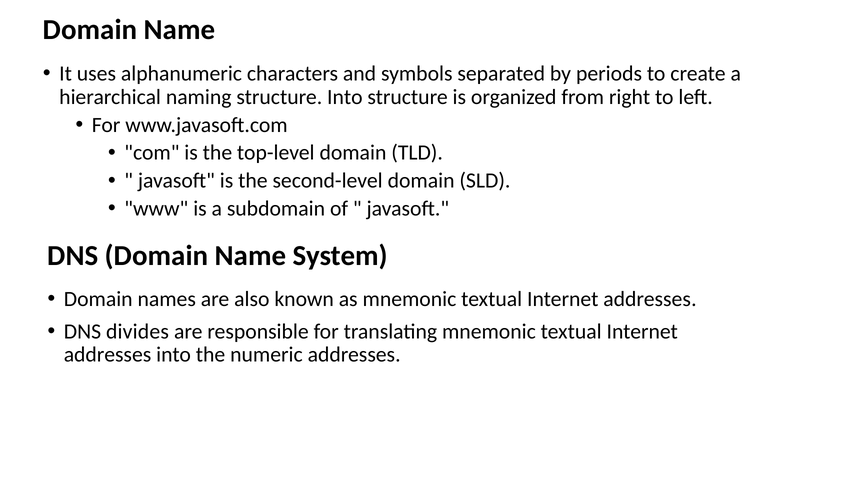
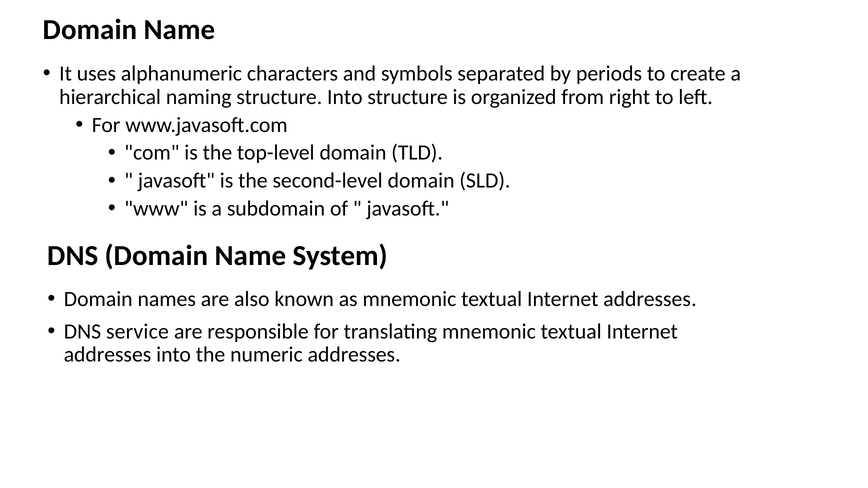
divides: divides -> service
